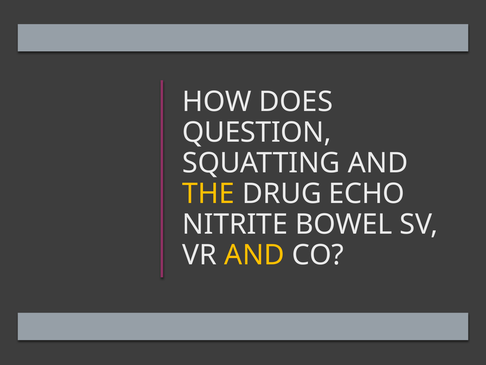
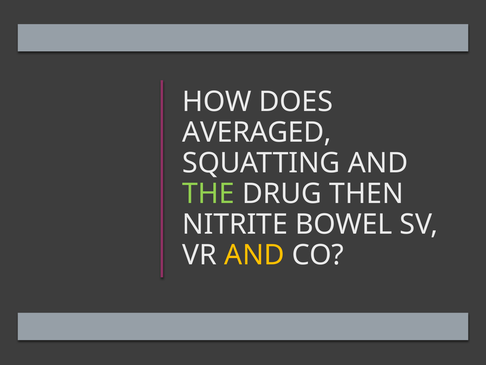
QUESTION: QUESTION -> AVERAGED
THE colour: yellow -> light green
ECHO: ECHO -> THEN
